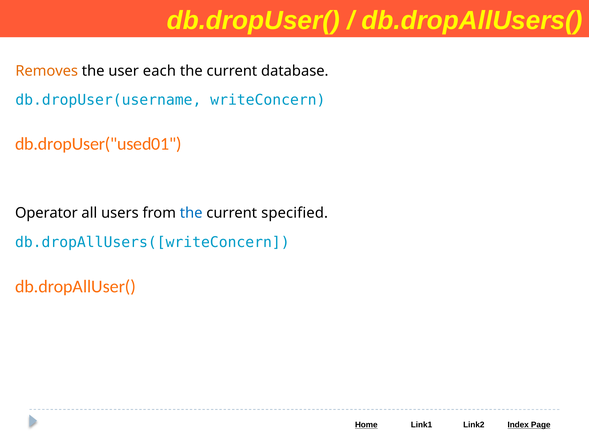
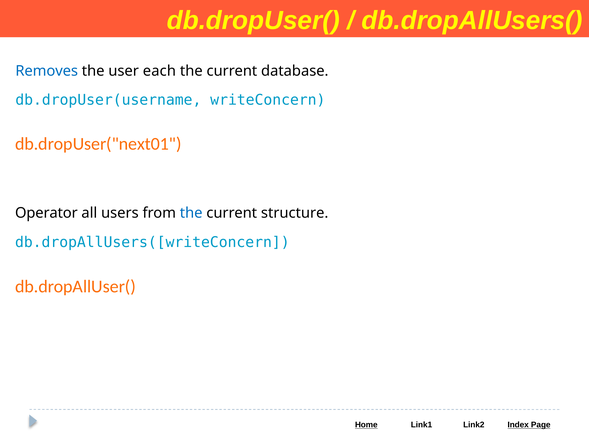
Removes colour: orange -> blue
db.dropUser("used01: db.dropUser("used01 -> db.dropUser("next01
specified: specified -> structure
